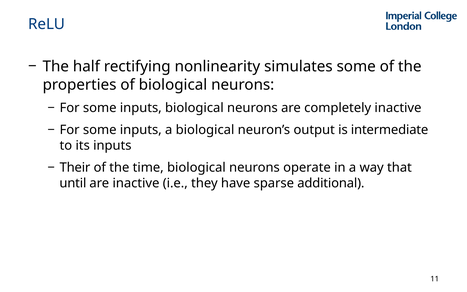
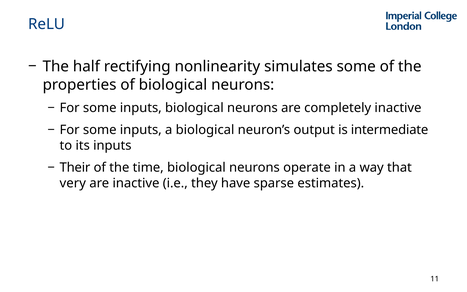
until: until -> very
additional: additional -> estimates
